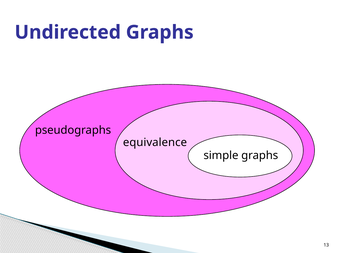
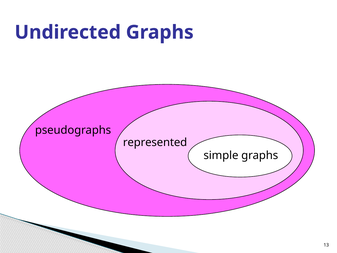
equivalence: equivalence -> represented
